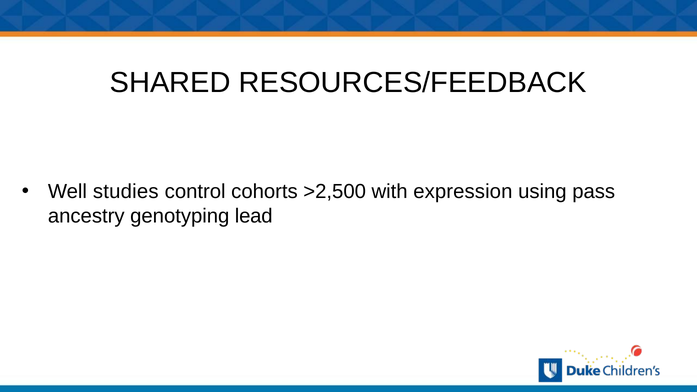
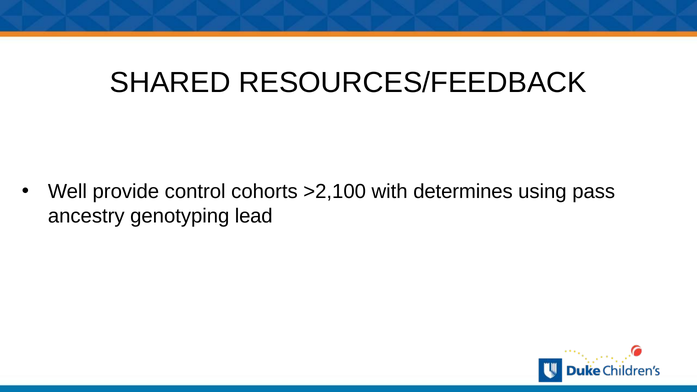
studies: studies -> provide
>2,500: >2,500 -> >2,100
expression: expression -> determines
